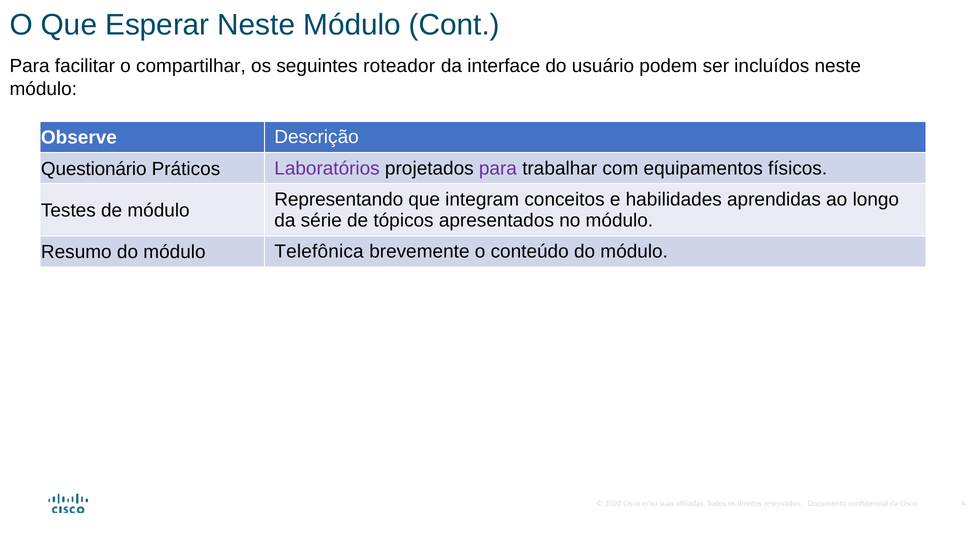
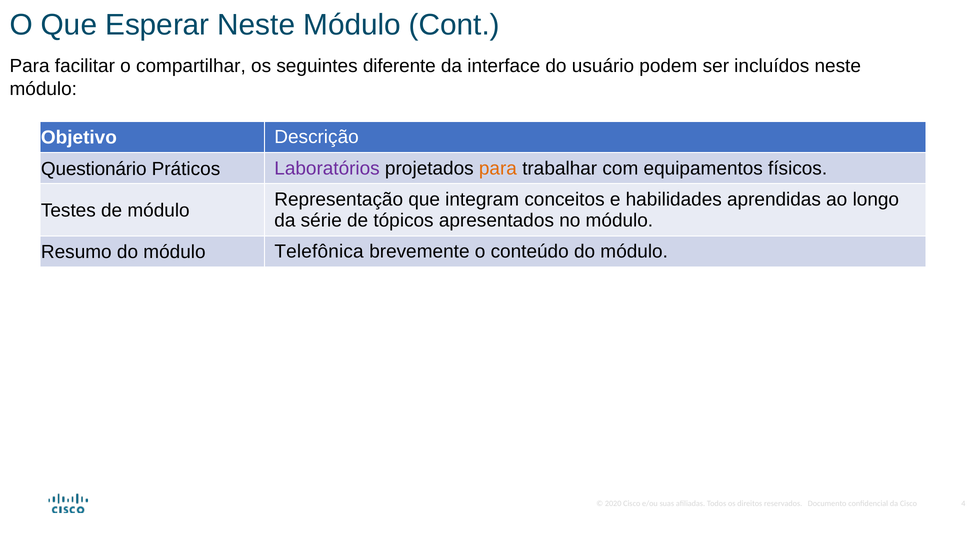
roteador: roteador -> diferente
Observe: Observe -> Objetivo
para at (498, 168) colour: purple -> orange
Representando: Representando -> Representação
